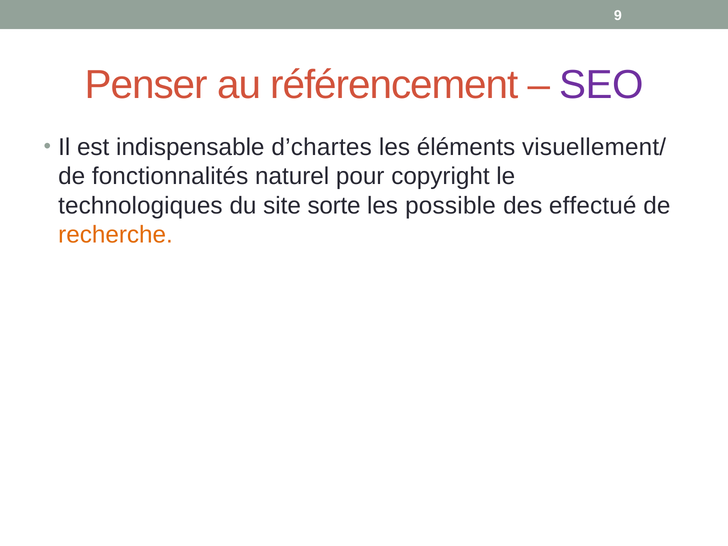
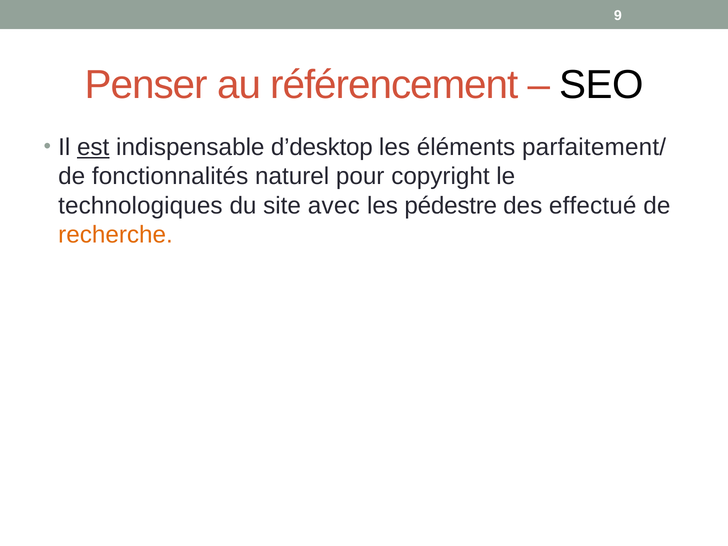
SEO colour: purple -> black
est underline: none -> present
d’chartes: d’chartes -> d’desktop
visuellement/: visuellement/ -> parfaitement/
sorte: sorte -> avec
possible: possible -> pédestre
